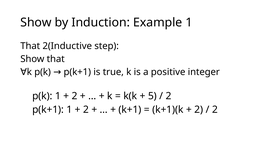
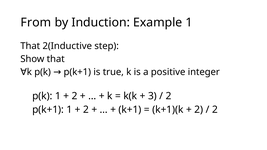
Show at (36, 22): Show -> From
5: 5 -> 3
